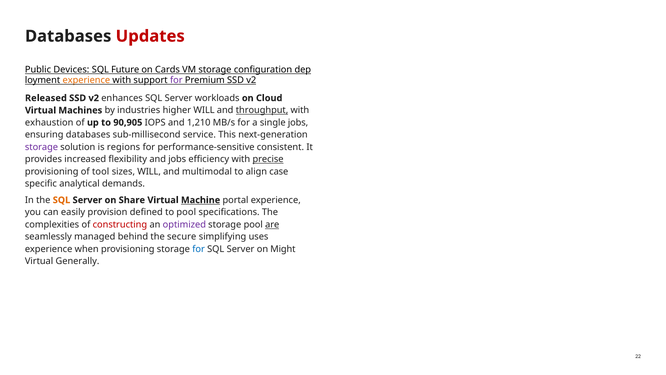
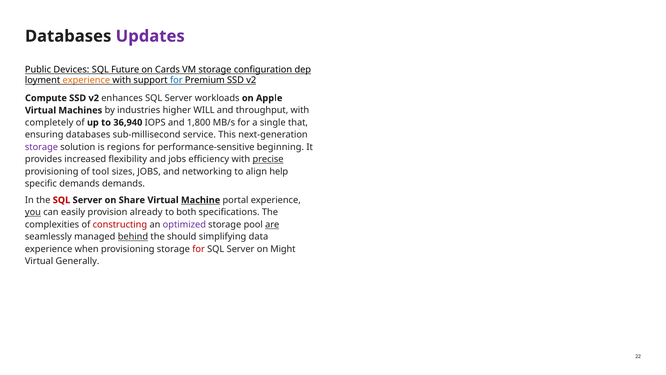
Updates colour: red -> purple
for at (176, 80) colour: purple -> blue
Released: Released -> Compute
Cloud: Cloud -> Apple
throughput underline: present -> none
exhaustion: exhaustion -> completely
90,905: 90,905 -> 36,940
1,210: 1,210 -> 1,800
single jobs: jobs -> that
consistent: consistent -> beginning
sizes WILL: WILL -> JOBS
multimodal: multimodal -> networking
case: case -> help
specific analytical: analytical -> demands
SQL at (61, 200) colour: orange -> red
you underline: none -> present
defined: defined -> already
to pool: pool -> both
behind underline: none -> present
secure: secure -> should
uses: uses -> data
for at (199, 249) colour: blue -> red
